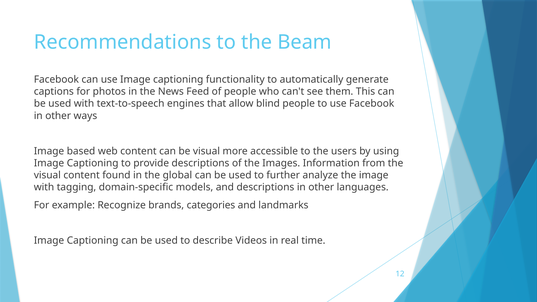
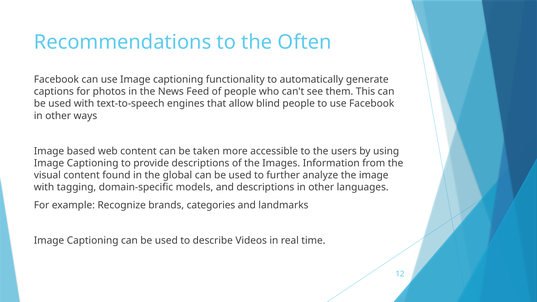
Beam: Beam -> Often
be visual: visual -> taken
